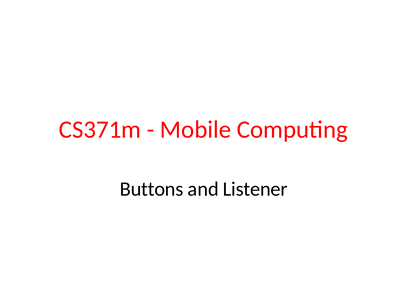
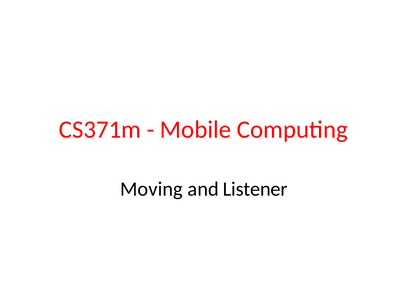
Buttons: Buttons -> Moving
